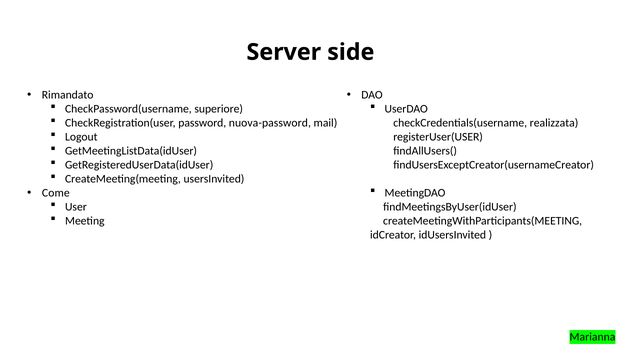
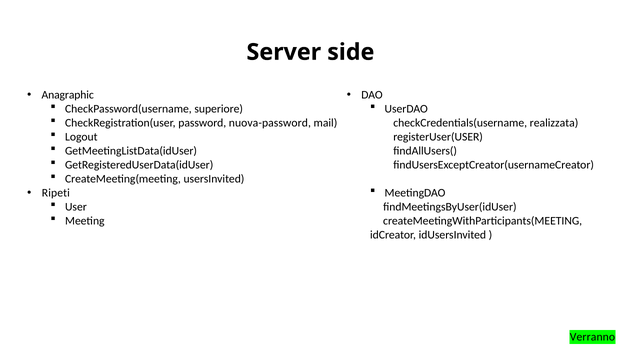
Rimandato: Rimandato -> Anagraphic
Come: Come -> Ripeti
Marianna: Marianna -> Verranno
